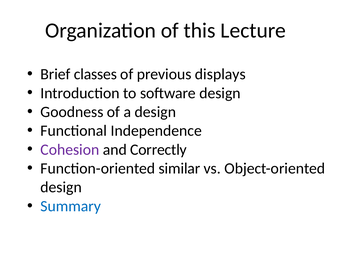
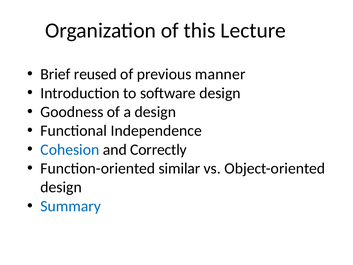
classes: classes -> reused
displays: displays -> manner
Cohesion colour: purple -> blue
